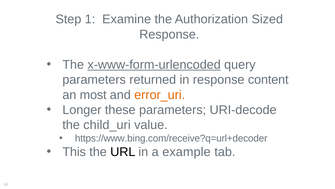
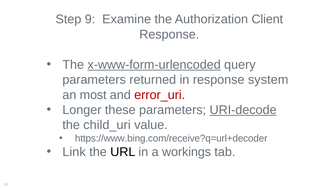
1: 1 -> 9
Sized: Sized -> Client
content: content -> system
error_uri colour: orange -> red
URI-decode underline: none -> present
This: This -> Link
example: example -> workings
